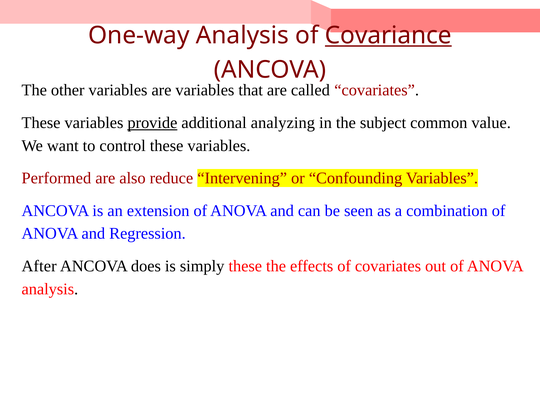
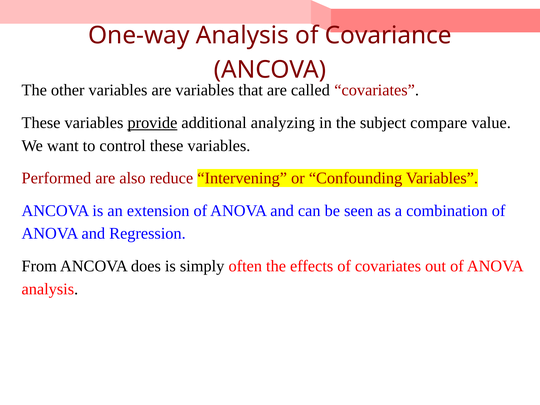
Covariance underline: present -> none
common: common -> compare
After: After -> From
simply these: these -> often
